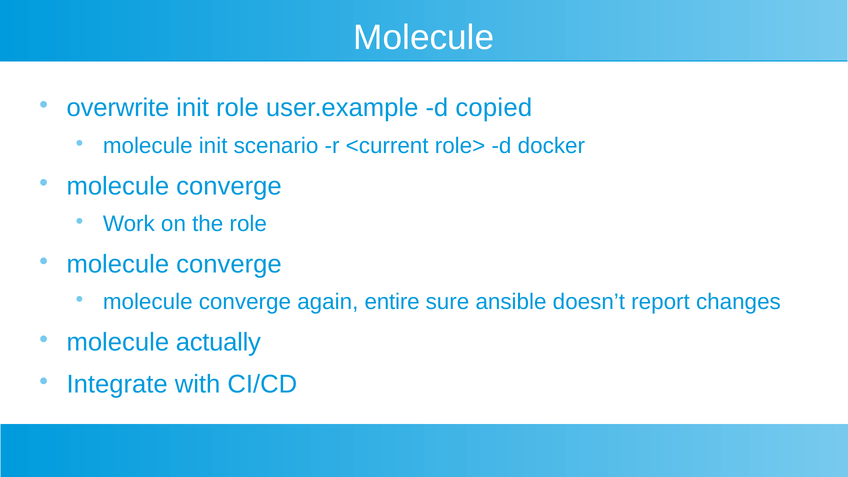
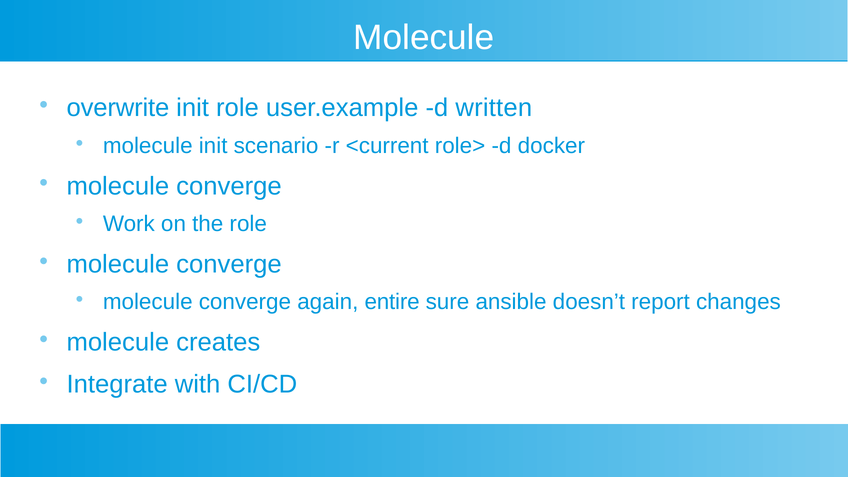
copied: copied -> written
actually: actually -> creates
